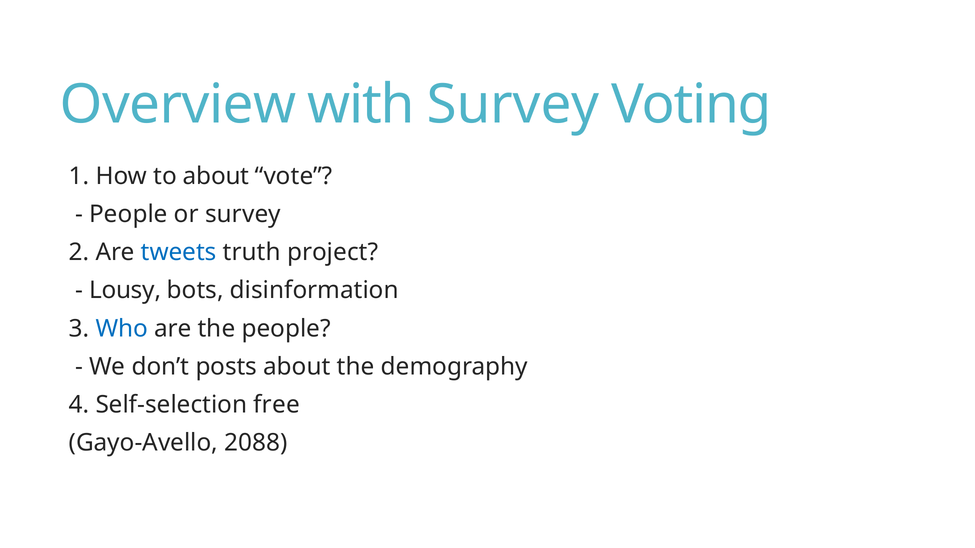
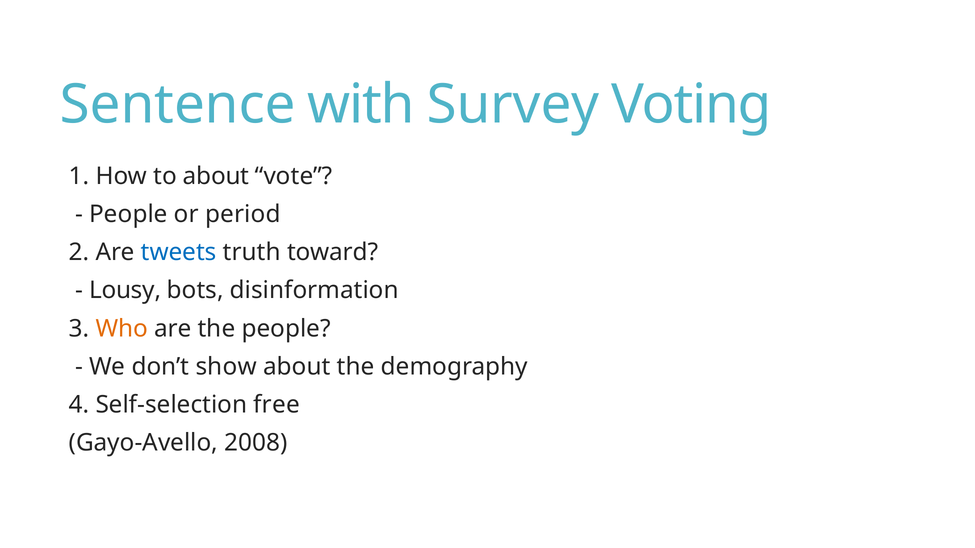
Overview: Overview -> Sentence
or survey: survey -> period
project: project -> toward
Who colour: blue -> orange
posts: posts -> show
2088: 2088 -> 2008
